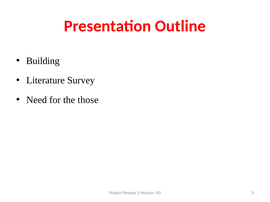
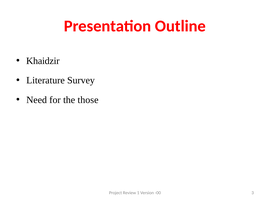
Building: Building -> Khaidzir
